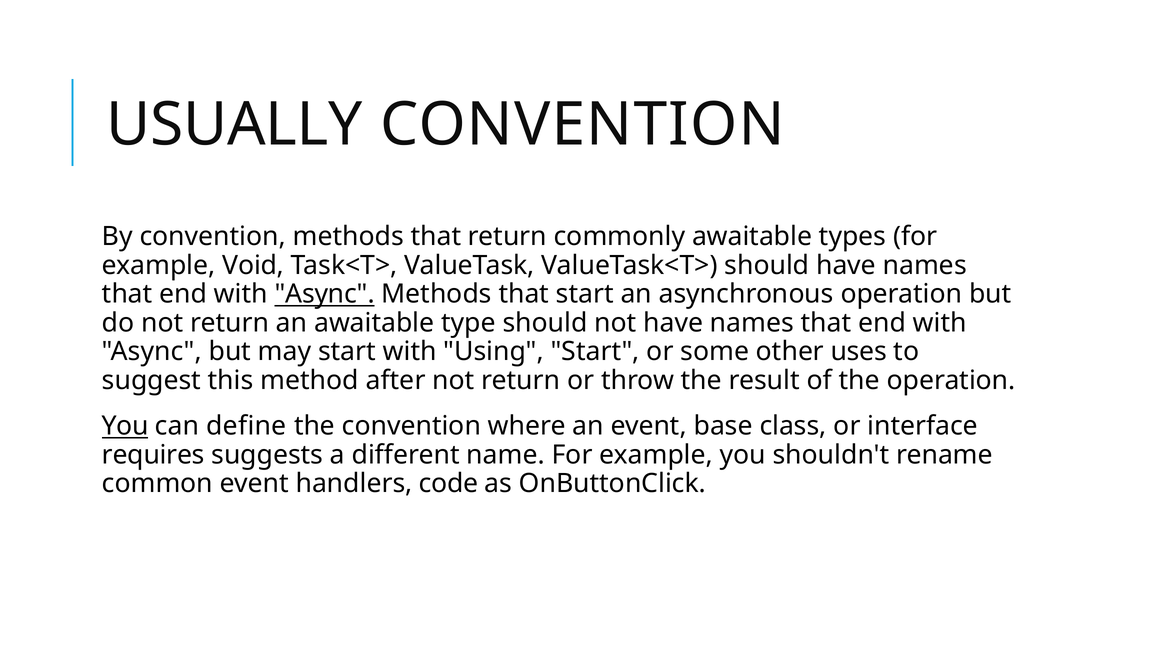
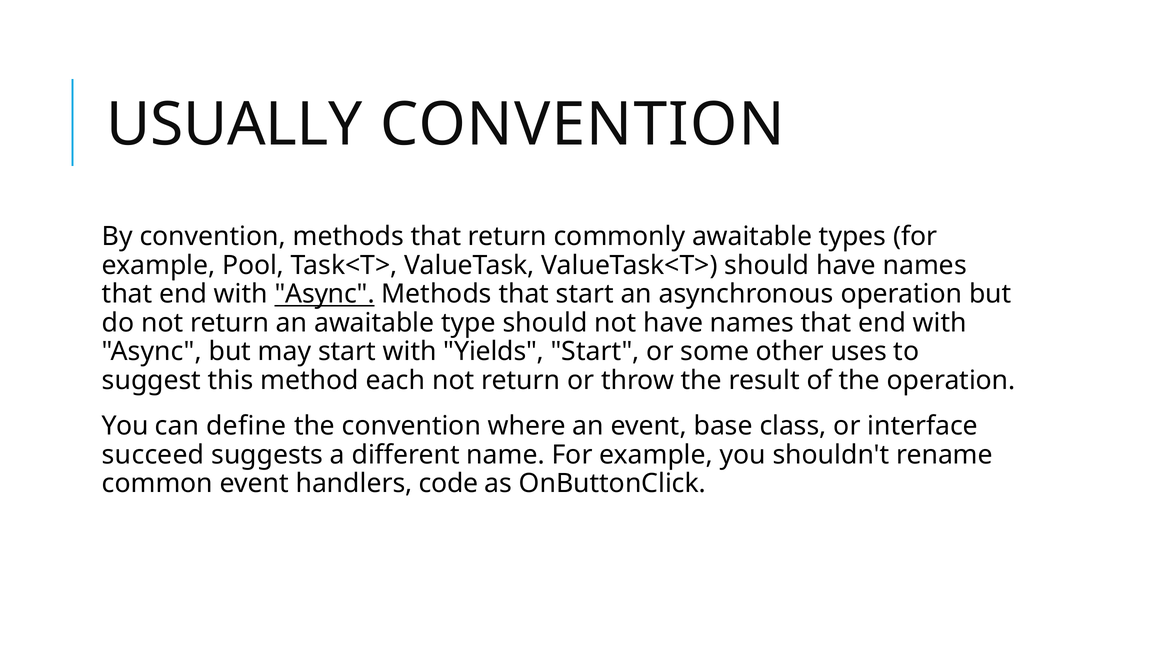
Void: Void -> Pool
Using: Using -> Yields
after: after -> each
You at (125, 426) underline: present -> none
requires: requires -> succeed
